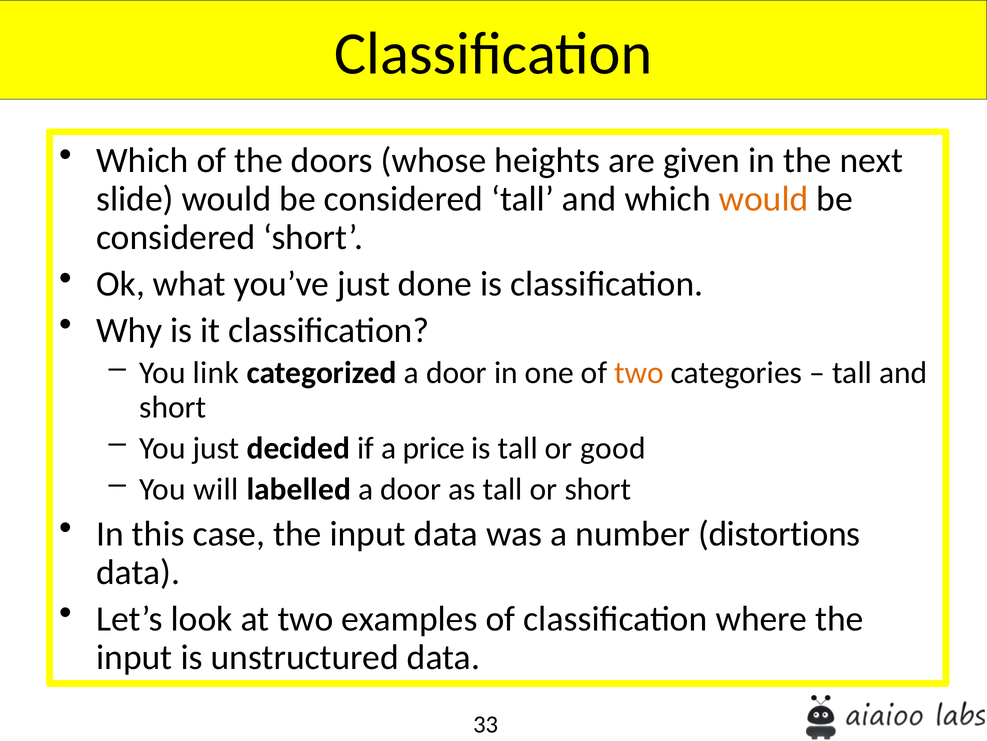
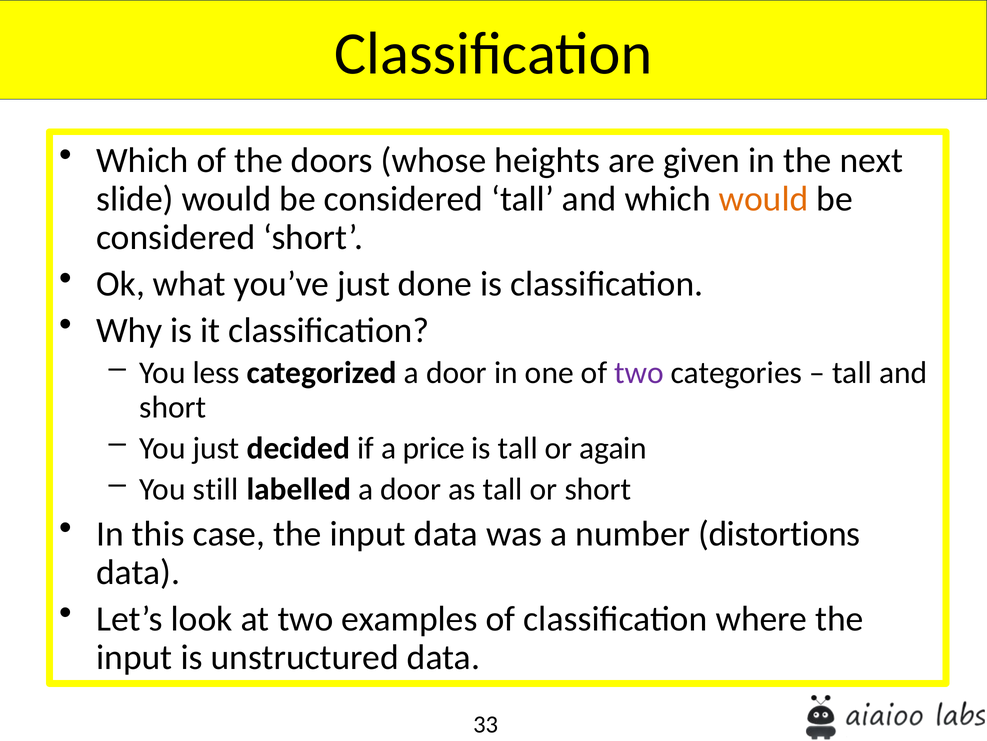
link: link -> less
two at (639, 373) colour: orange -> purple
good: good -> again
will: will -> still
